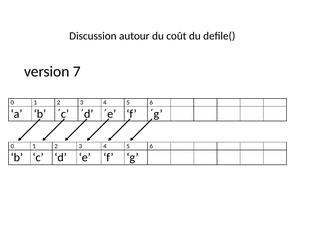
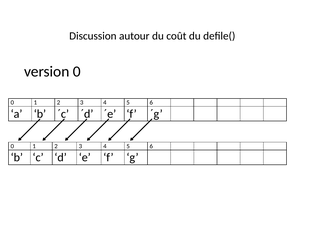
version 7: 7 -> 0
